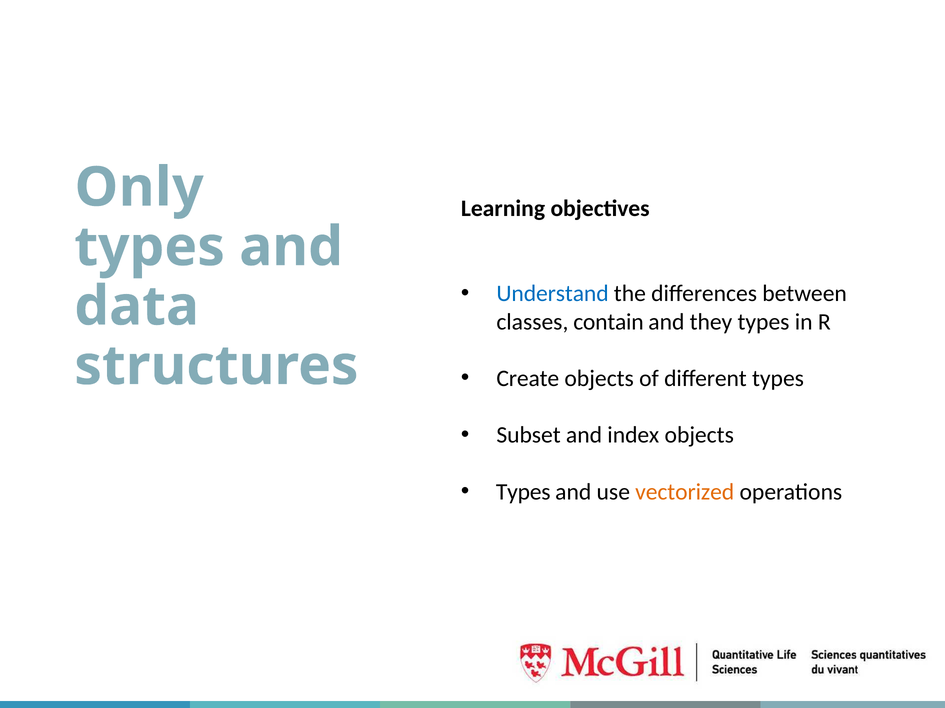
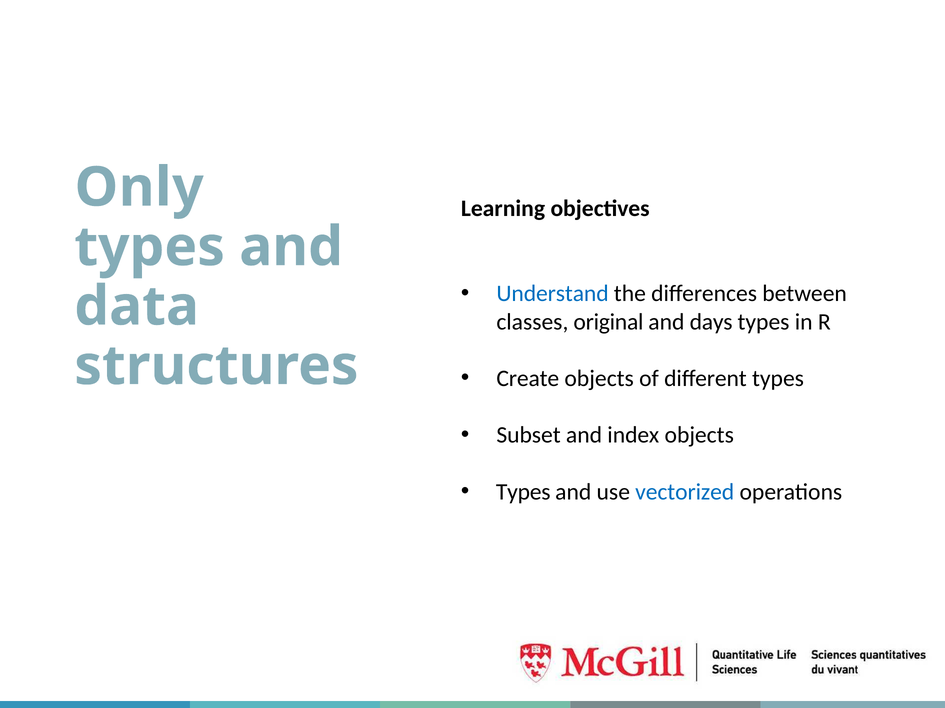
contain: contain -> original
they: they -> days
vectorized colour: orange -> blue
